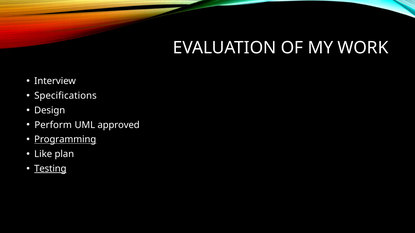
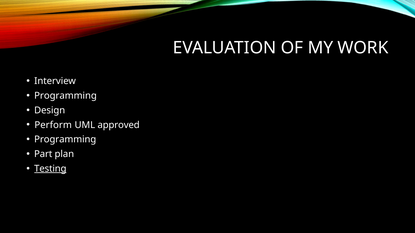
Specifications at (65, 96): Specifications -> Programming
Programming at (65, 140) underline: present -> none
Like: Like -> Part
